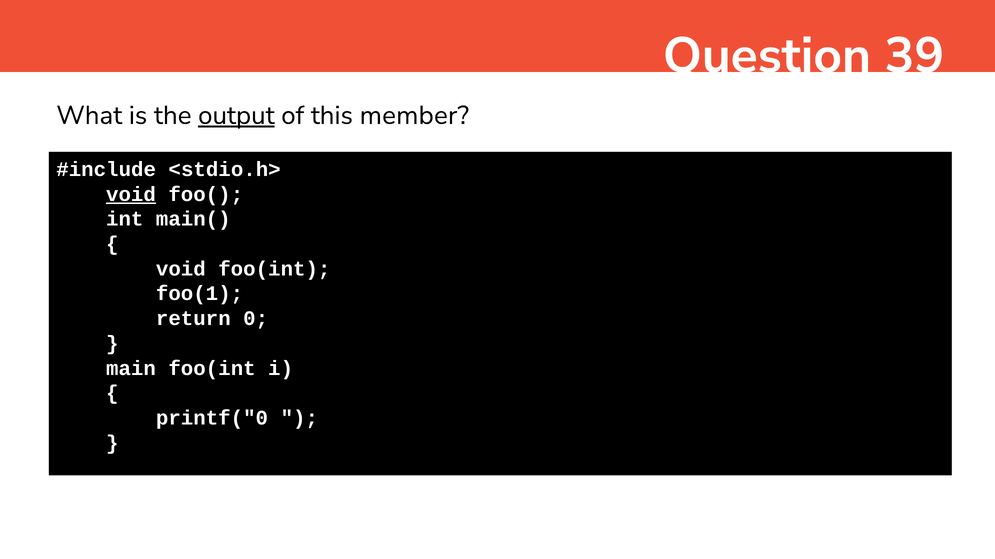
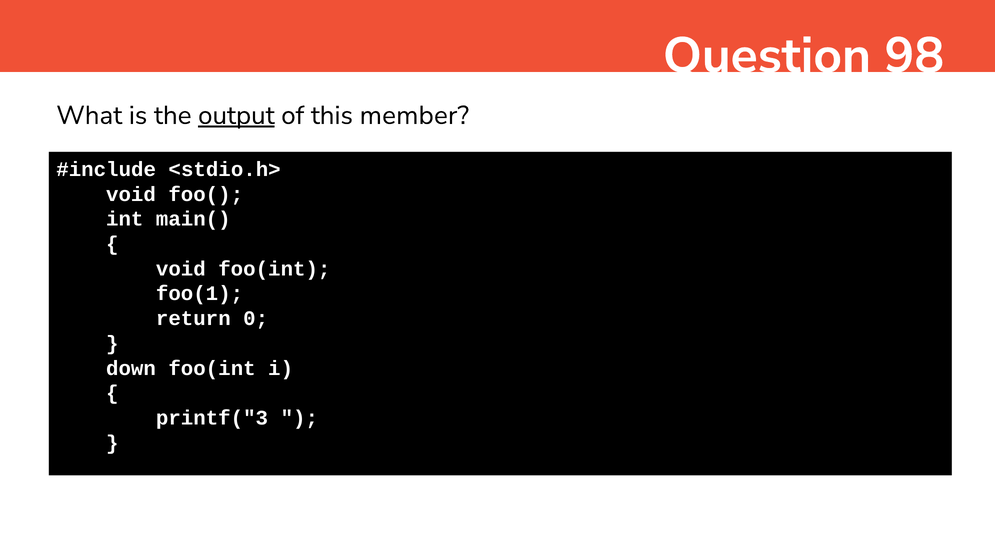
39: 39 -> 98
void at (131, 194) underline: present -> none
main: main -> down
printf("0: printf("0 -> printf("3
